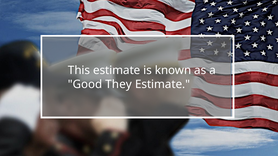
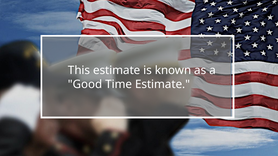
They: They -> Time
